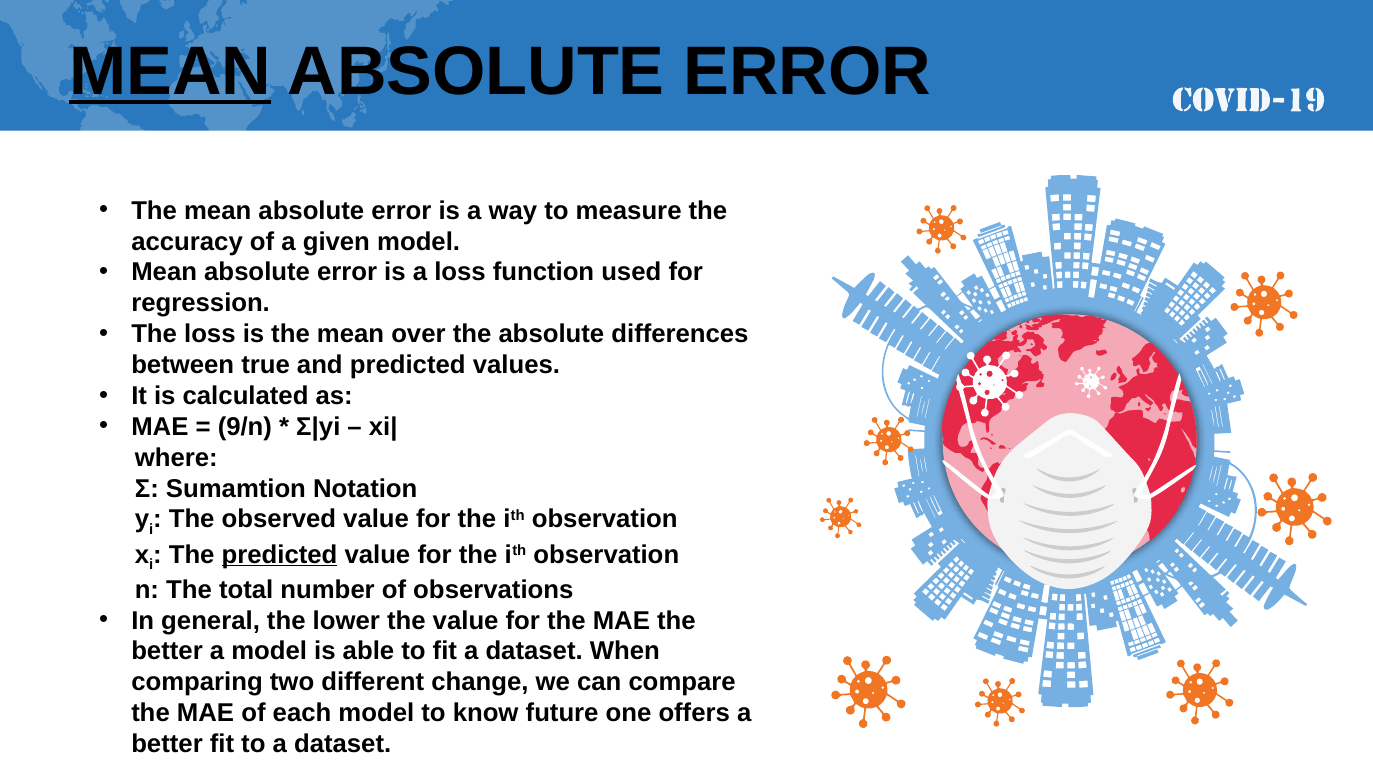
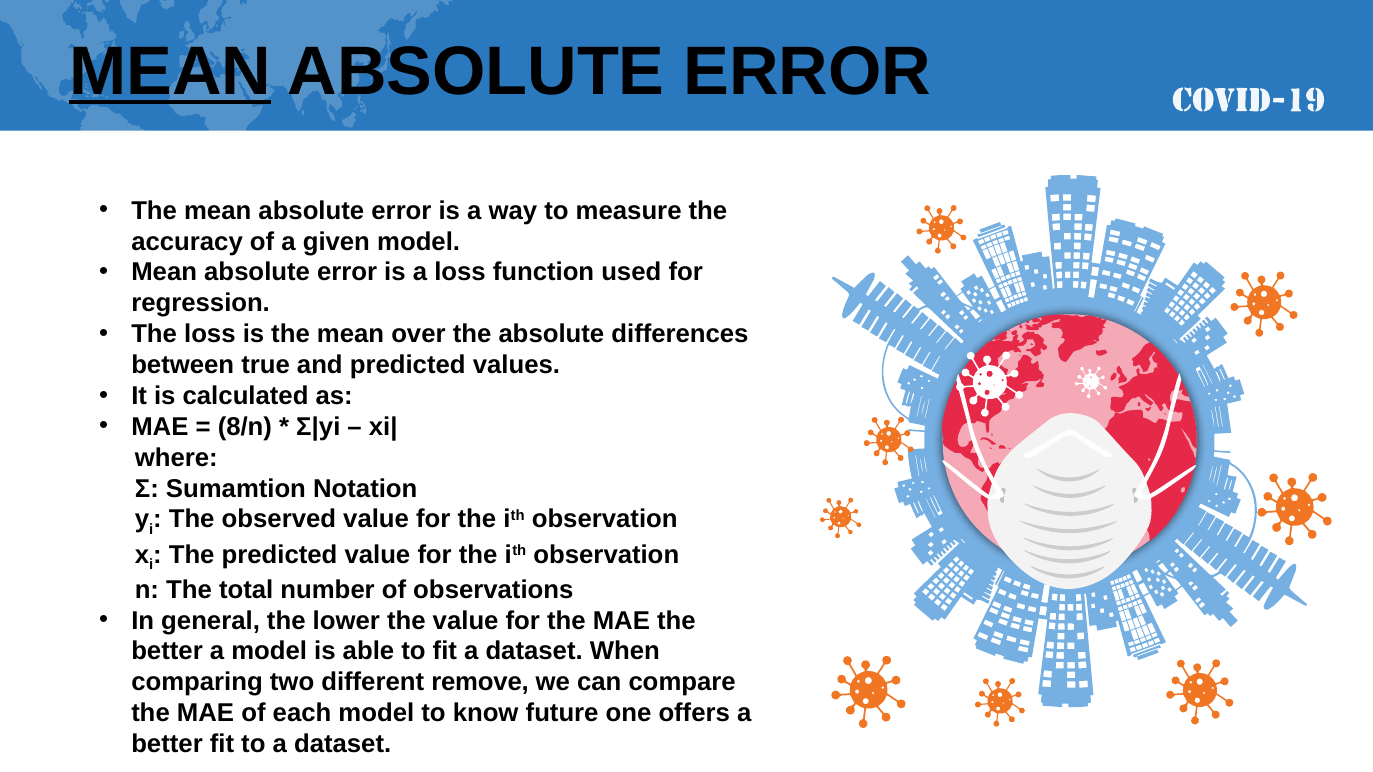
9/n: 9/n -> 8/n
predicted at (280, 555) underline: present -> none
change: change -> remove
